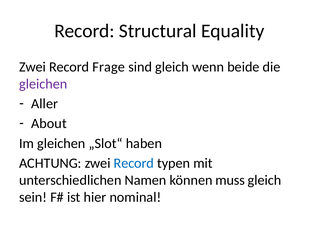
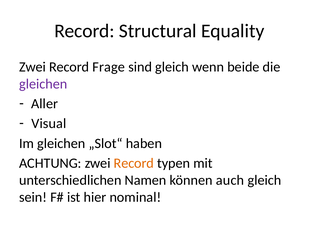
About: About -> Visual
Record at (134, 163) colour: blue -> orange
muss: muss -> auch
